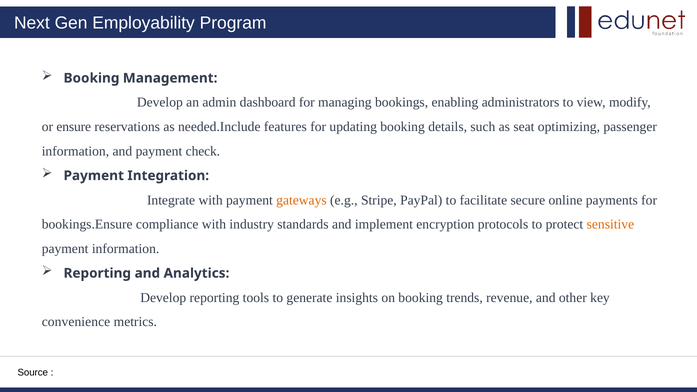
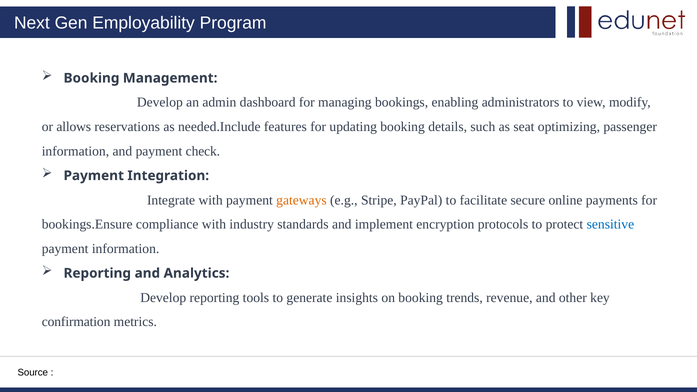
ensure: ensure -> allows
sensitive colour: orange -> blue
convenience: convenience -> confirmation
